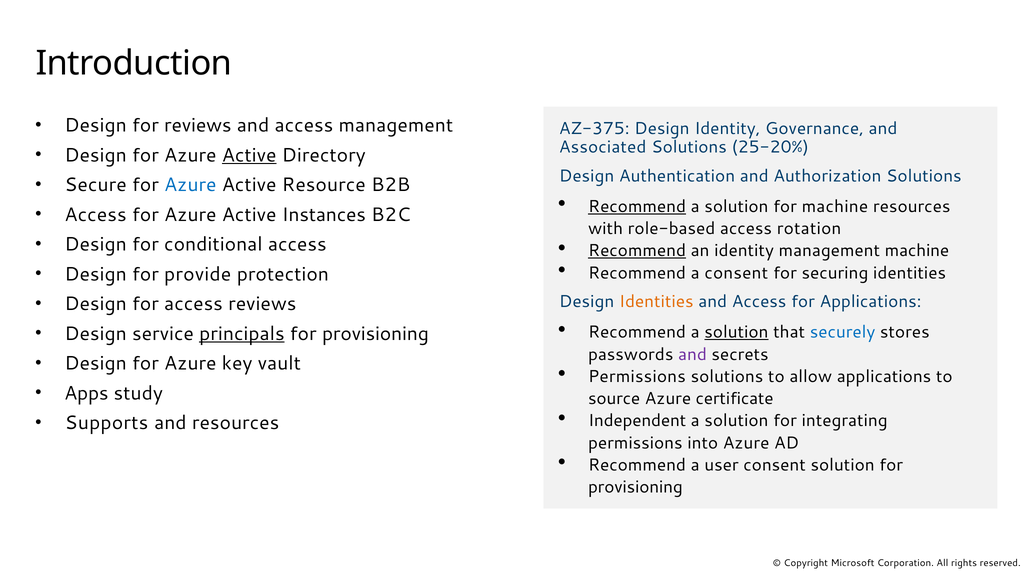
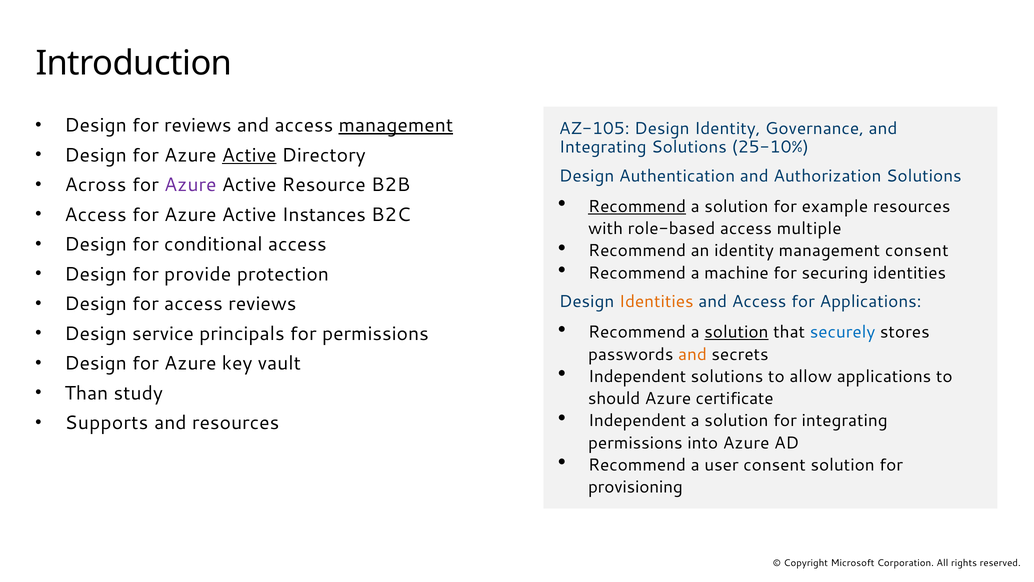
management at (396, 125) underline: none -> present
AZ-375: AZ-375 -> AZ-105
Associated at (603, 147): Associated -> Integrating
25-20%: 25-20% -> 25-10%
Secure: Secure -> Across
Azure at (190, 185) colour: blue -> purple
for machine: machine -> example
rotation: rotation -> multiple
Recommend at (637, 251) underline: present -> none
management machine: machine -> consent
a consent: consent -> machine
principals underline: present -> none
provisioning at (375, 334): provisioning -> permissions
and at (692, 354) colour: purple -> orange
Permissions at (637, 376): Permissions -> Independent
Apps: Apps -> Than
source: source -> should
